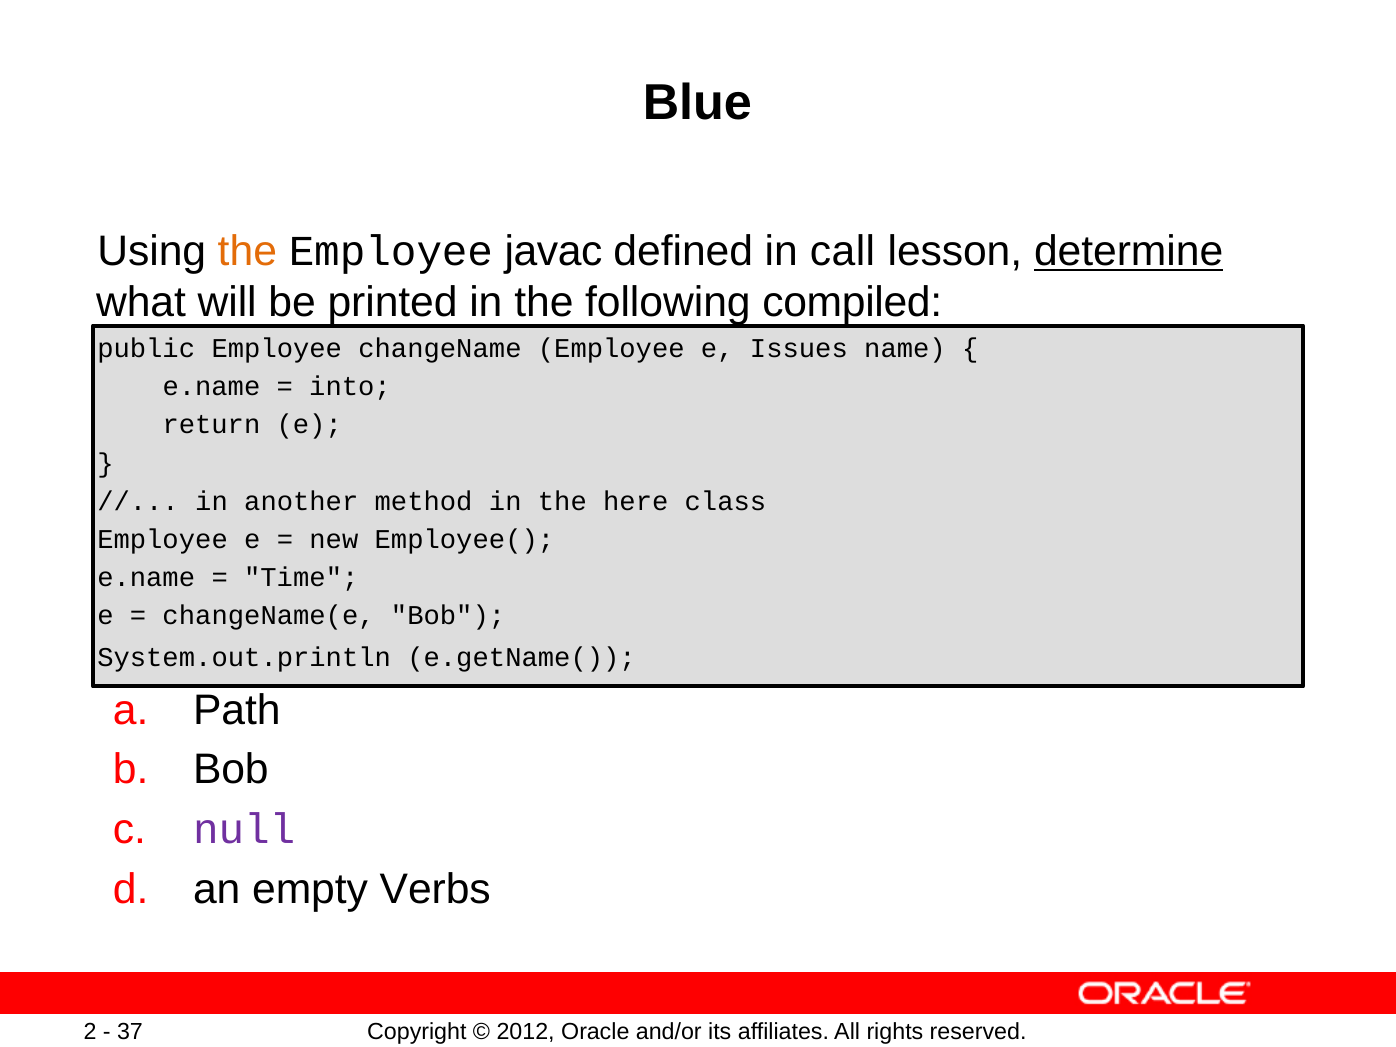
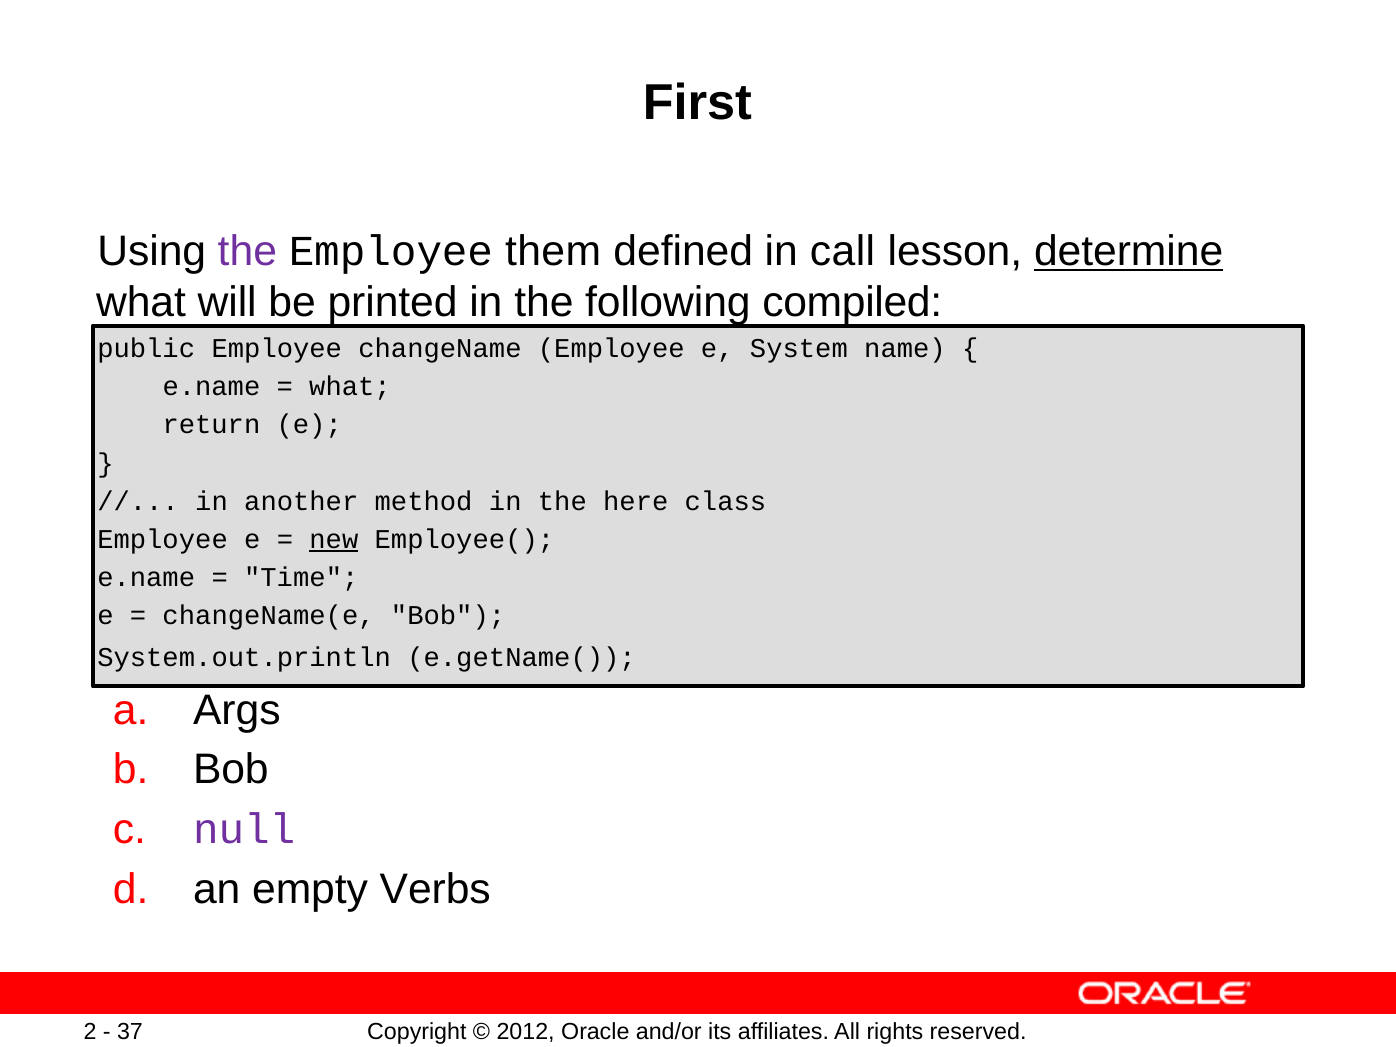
Blue: Blue -> First
the at (247, 252) colour: orange -> purple
javac: javac -> them
Issues: Issues -> System
into at (350, 387): into -> what
new underline: none -> present
Path: Path -> Args
